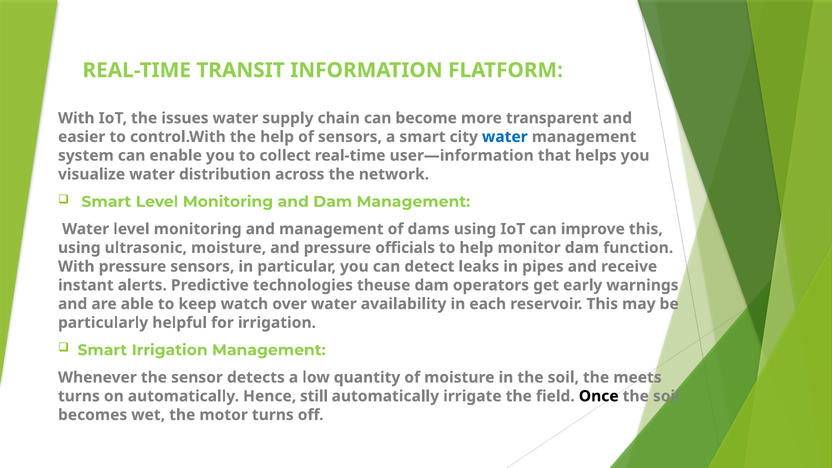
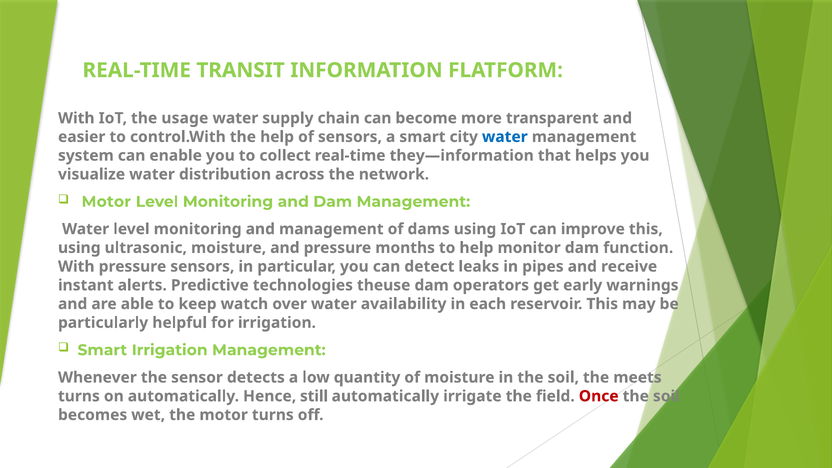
issues: issues -> usage
user—information: user—information -> they—information
Smart at (106, 202): Smart -> Motor
officials: officials -> months
Once colour: black -> red
